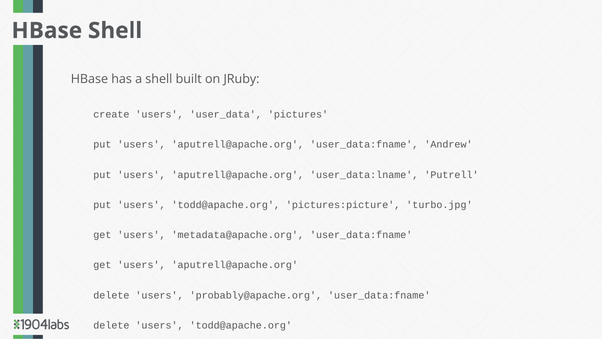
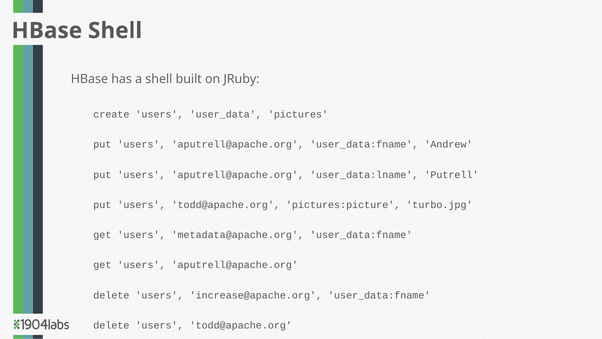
probably@apache.org: probably@apache.org -> increase@apache.org
